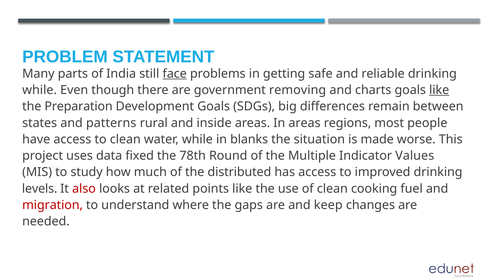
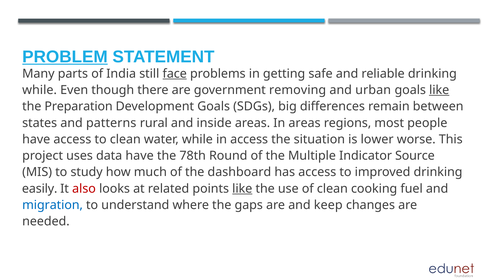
PROBLEM underline: none -> present
charts: charts -> urban
in blanks: blanks -> access
made: made -> lower
data fixed: fixed -> have
Values: Values -> Source
distributed: distributed -> dashboard
levels: levels -> easily
like at (242, 189) underline: none -> present
migration colour: red -> blue
